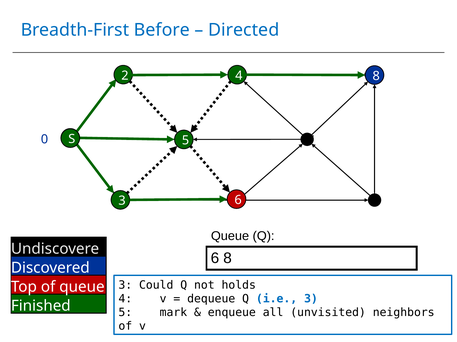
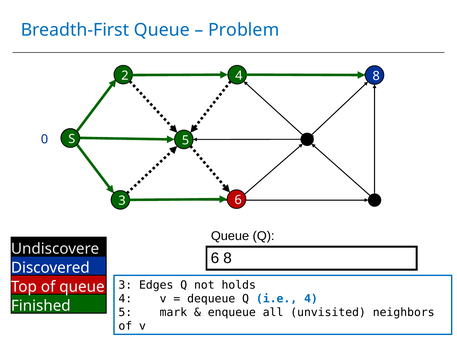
Breadth-First Before: Before -> Queue
Directed: Directed -> Problem
Could: Could -> Edges
i.e 3: 3 -> 4
